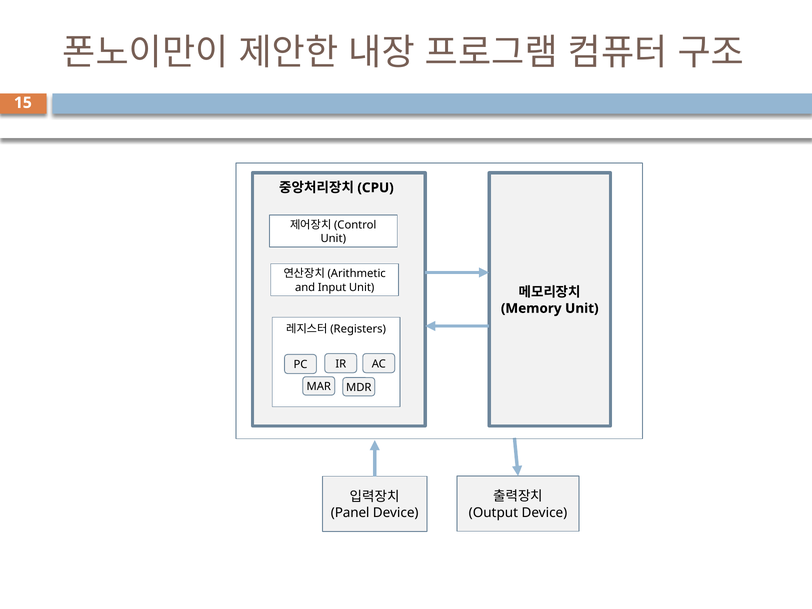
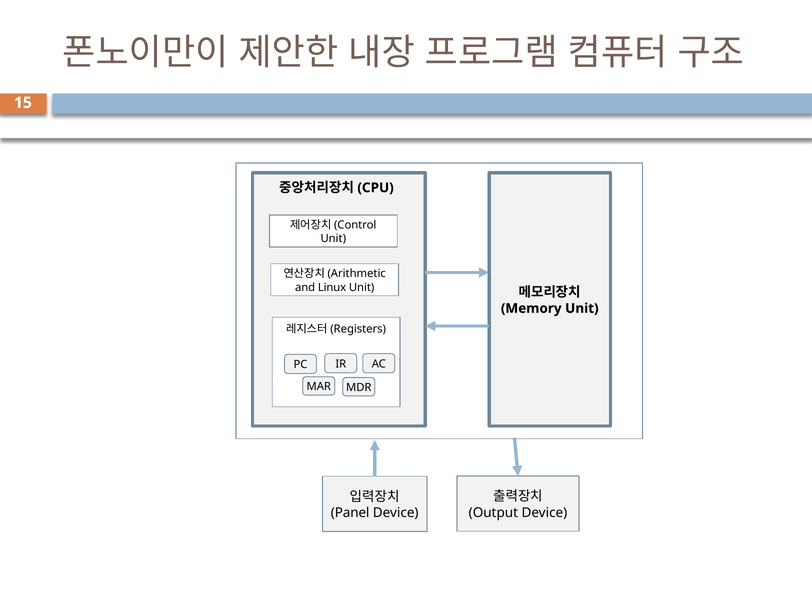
Input: Input -> Linux
